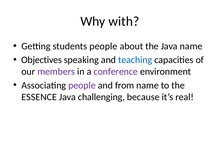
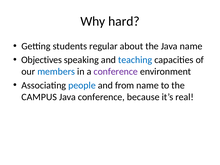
with: with -> hard
students people: people -> regular
members colour: purple -> blue
people at (82, 85) colour: purple -> blue
ESSENCE: ESSENCE -> CAMPUS
Java challenging: challenging -> conference
